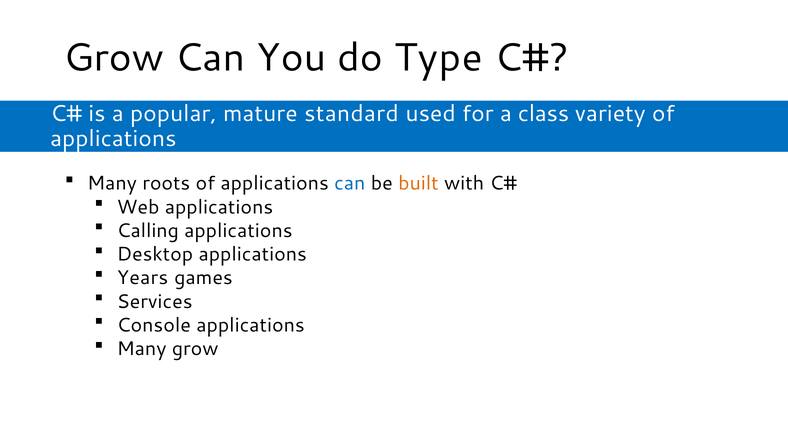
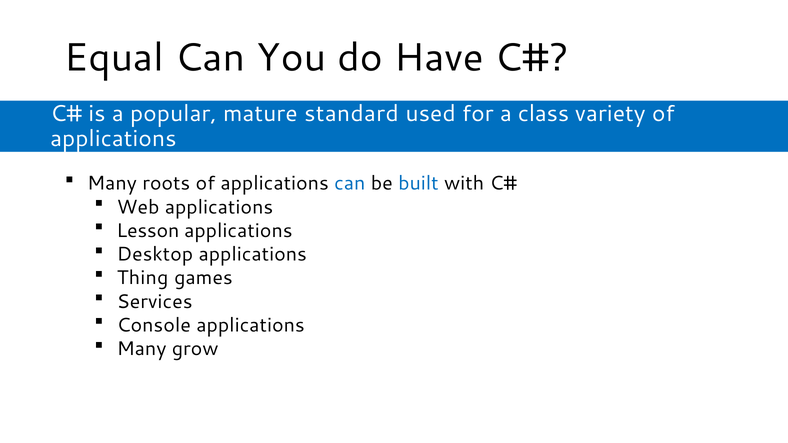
Grow at (114, 58): Grow -> Equal
Type: Type -> Have
built colour: orange -> blue
Calling: Calling -> Lesson
Years: Years -> Thing
